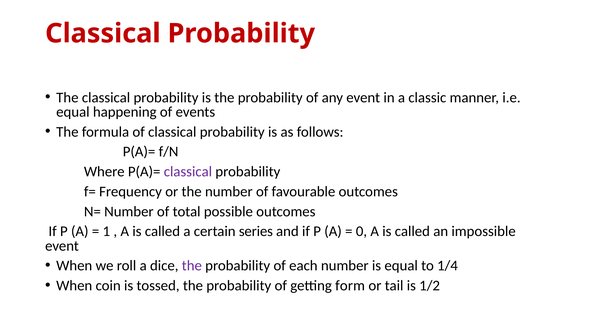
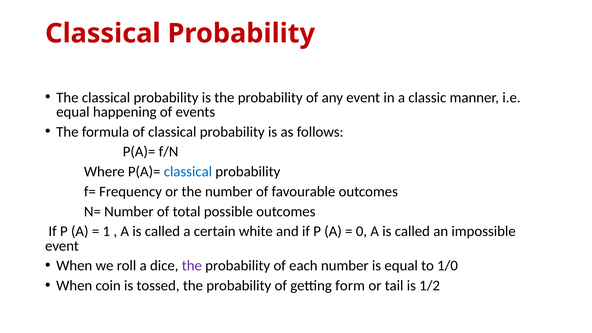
classical at (188, 172) colour: purple -> blue
series: series -> white
1/4: 1/4 -> 1/0
